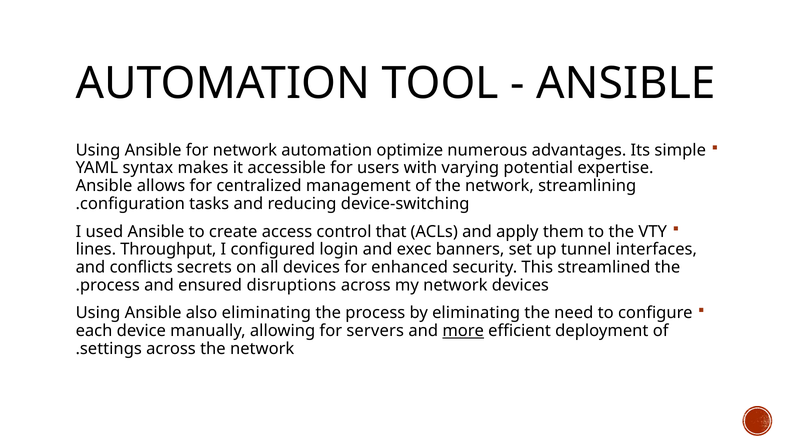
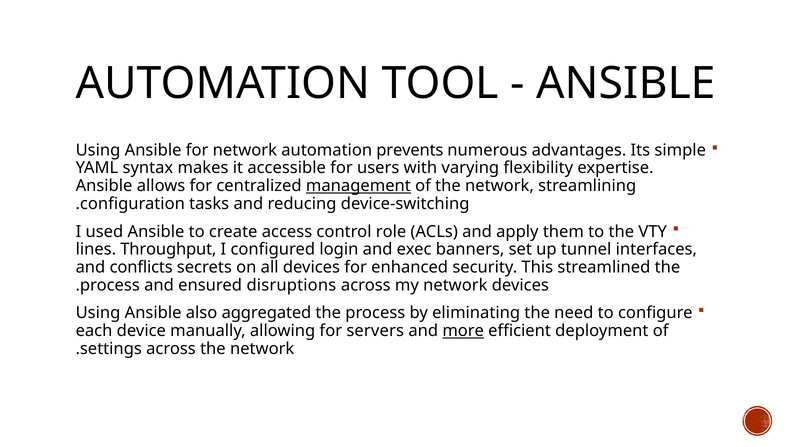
optimize: optimize -> prevents
potential: potential -> flexibility
management underline: none -> present
that: that -> role
also eliminating: eliminating -> aggregated
